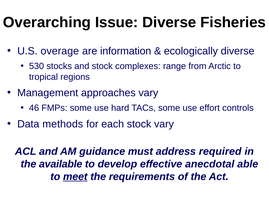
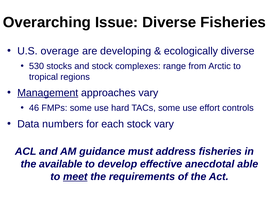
information: information -> developing
Management underline: none -> present
methods: methods -> numbers
address required: required -> fisheries
